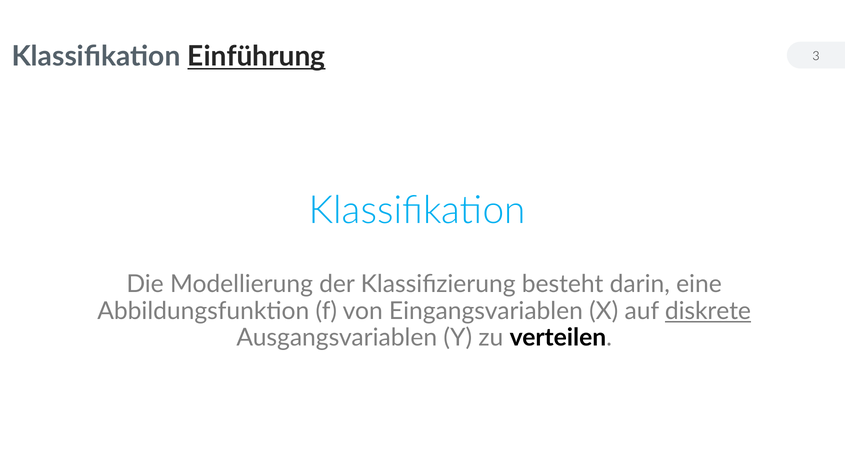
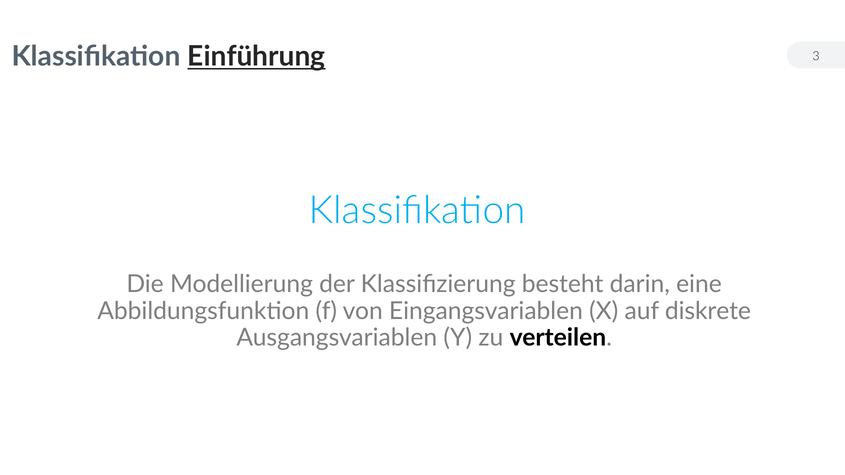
diskrete underline: present -> none
